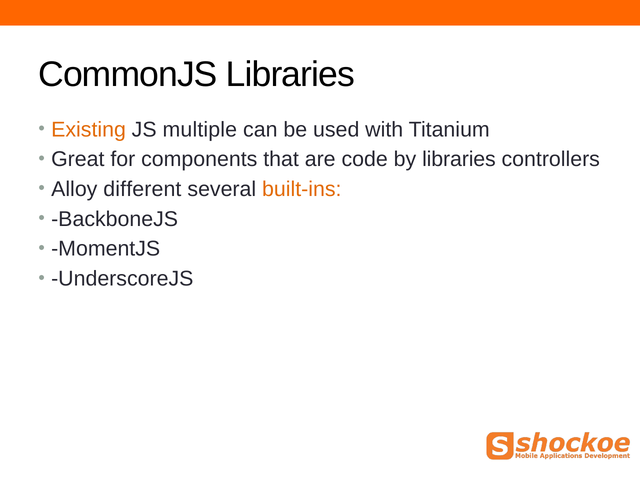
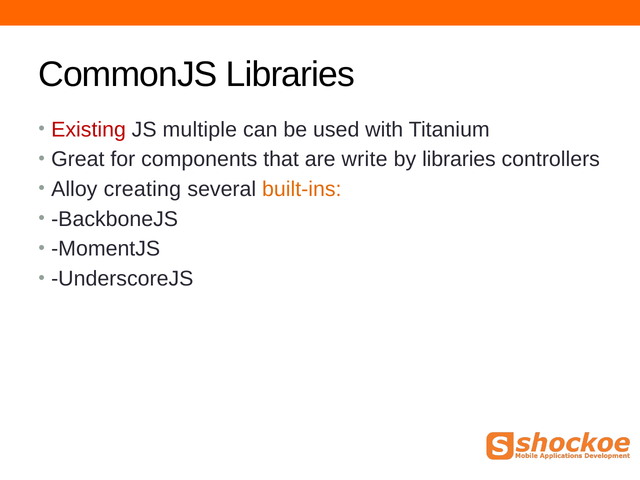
Existing colour: orange -> red
code: code -> write
different: different -> creating
